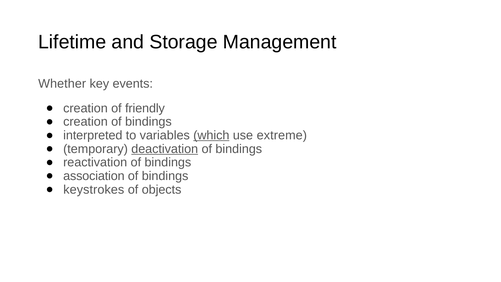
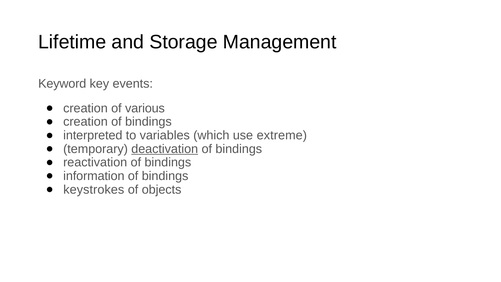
Whether: Whether -> Keyword
friendly: friendly -> various
which underline: present -> none
association: association -> information
